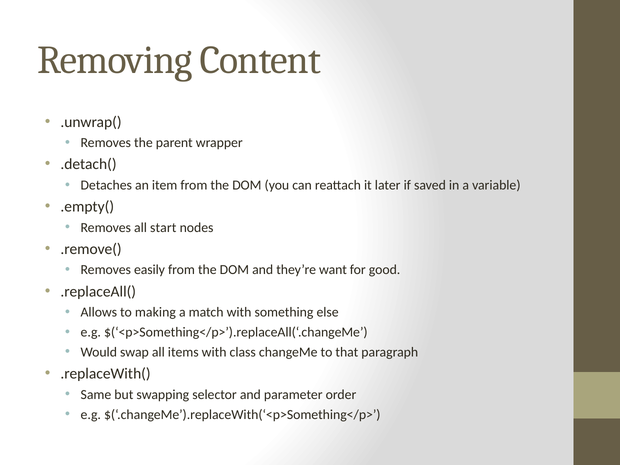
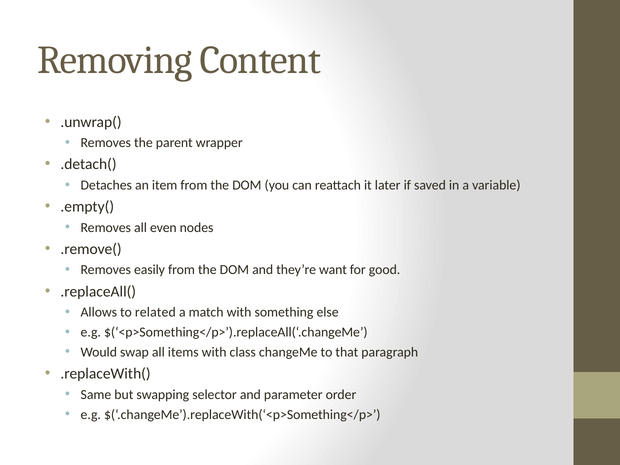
start: start -> even
making: making -> related
